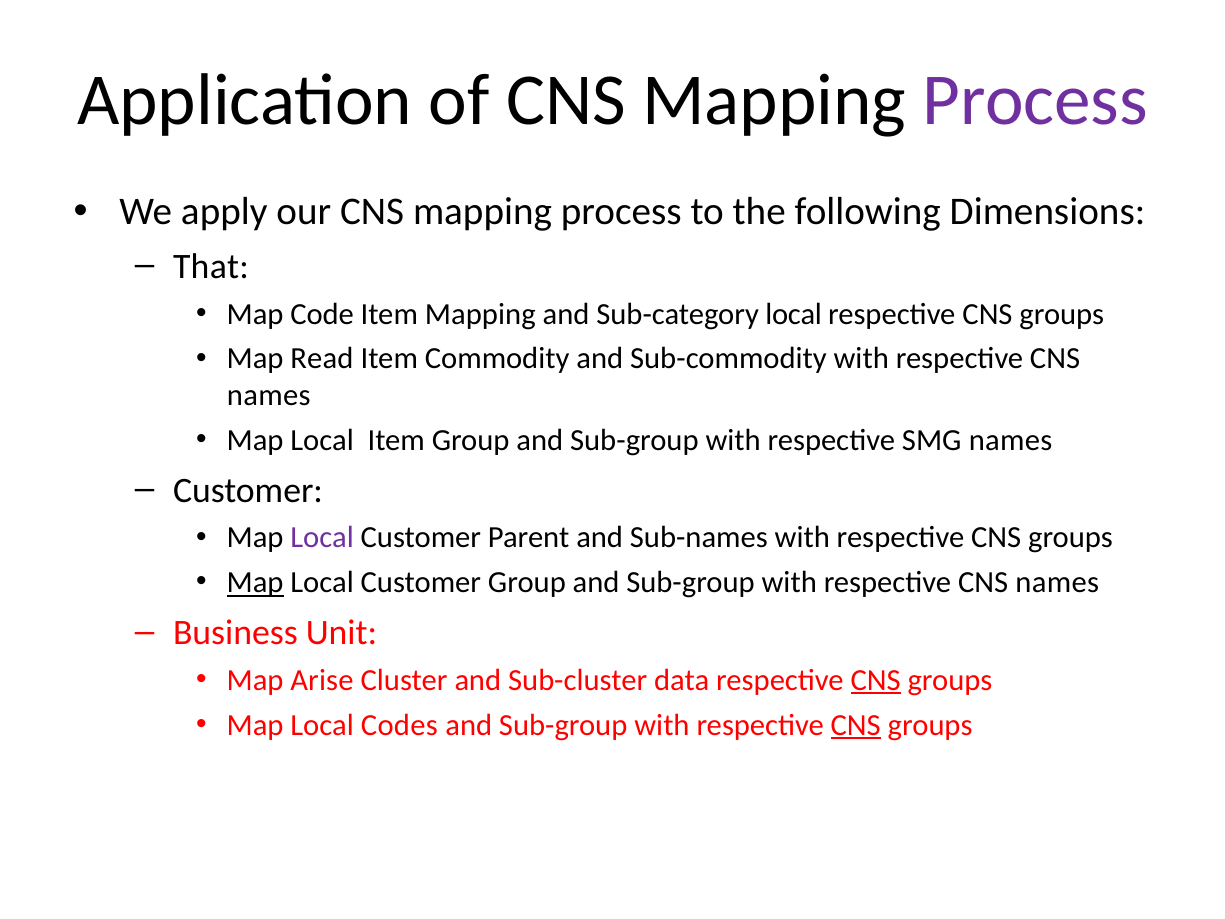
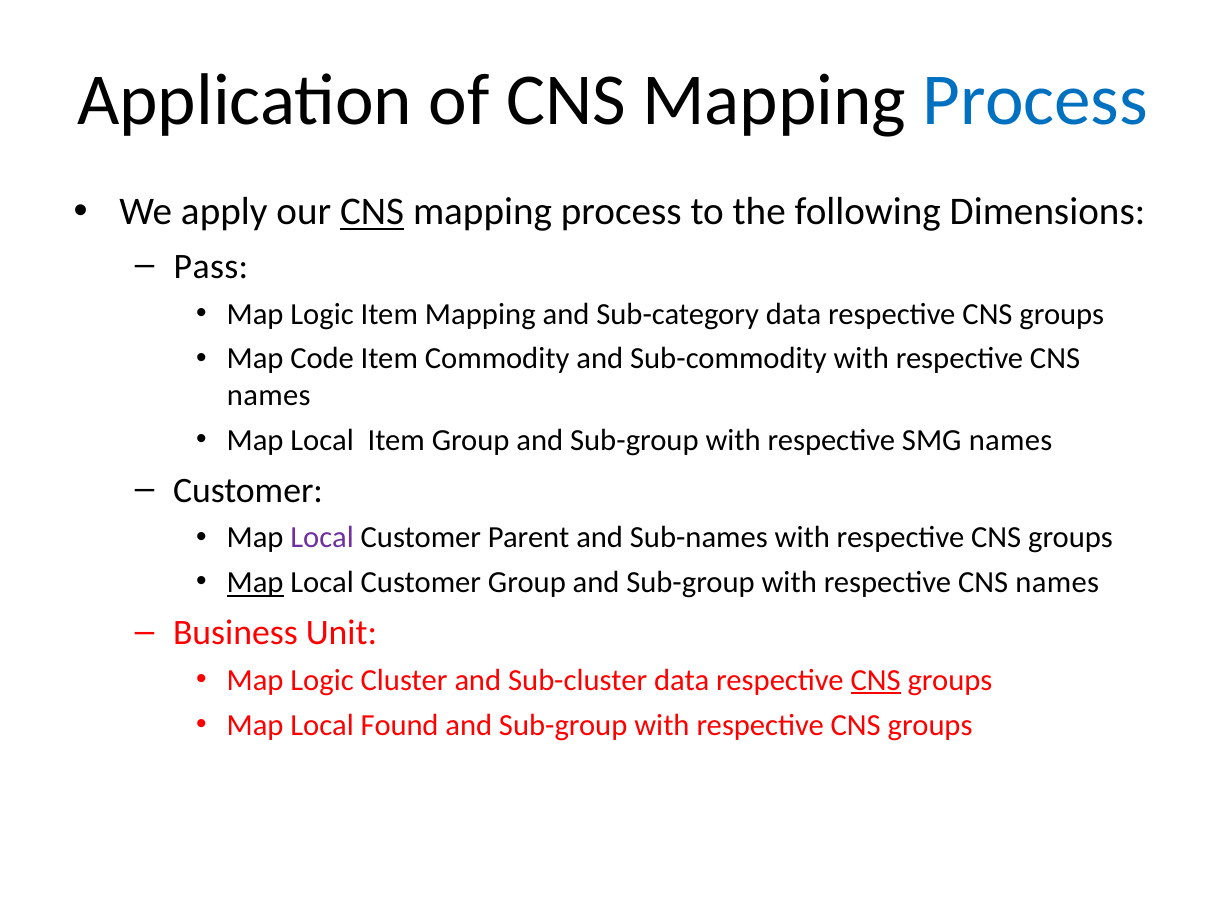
Process at (1035, 100) colour: purple -> blue
CNS at (372, 212) underline: none -> present
That: That -> Pass
Code at (322, 314): Code -> Logic
Sub-category local: local -> data
Read: Read -> Code
Arise at (322, 680): Arise -> Logic
Codes: Codes -> Found
CNS at (856, 725) underline: present -> none
